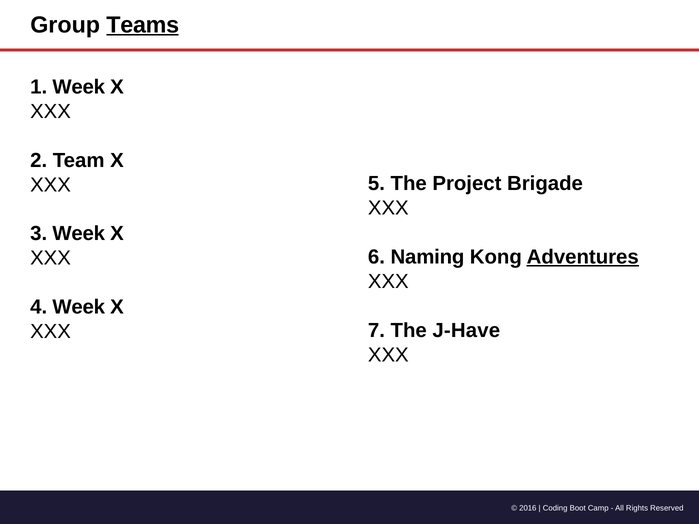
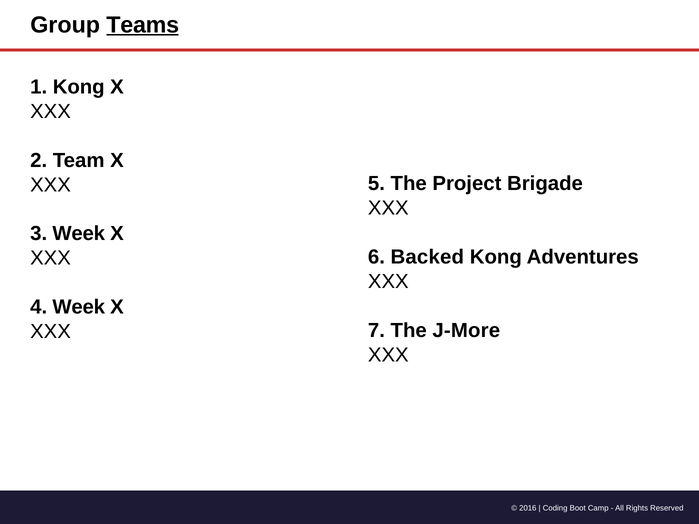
1 Week: Week -> Kong
Naming: Naming -> Backed
Adventures underline: present -> none
J-Have: J-Have -> J-More
